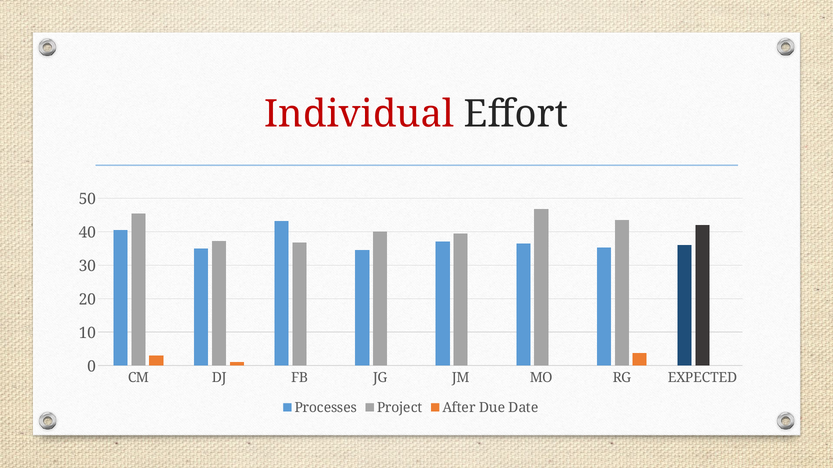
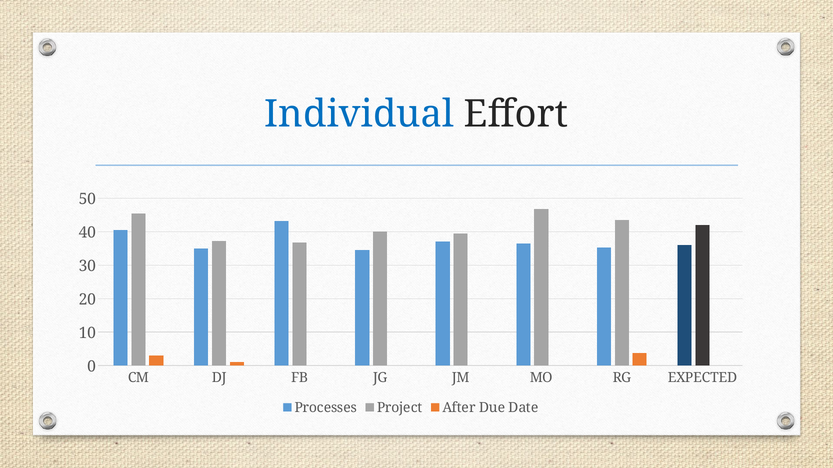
Individual colour: red -> blue
